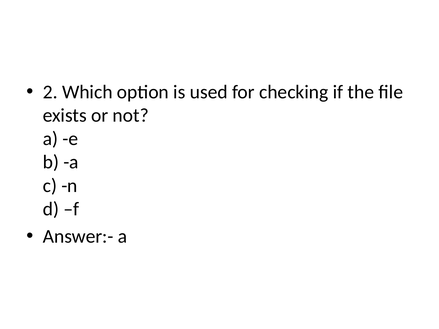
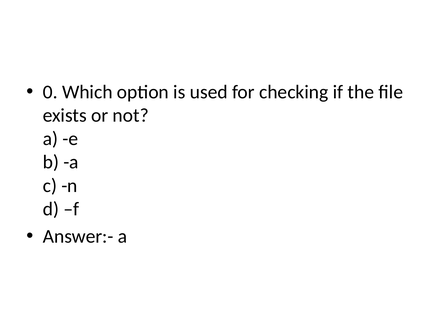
2: 2 -> 0
